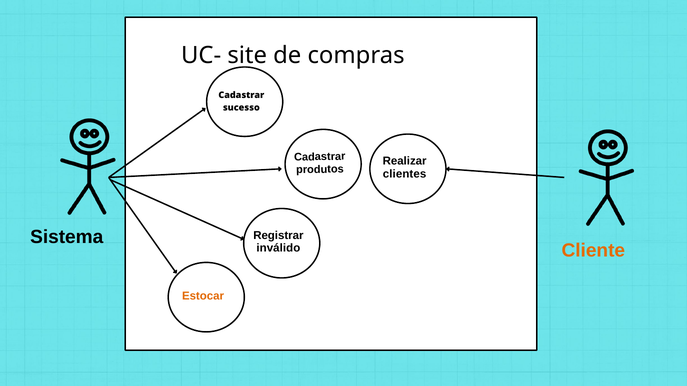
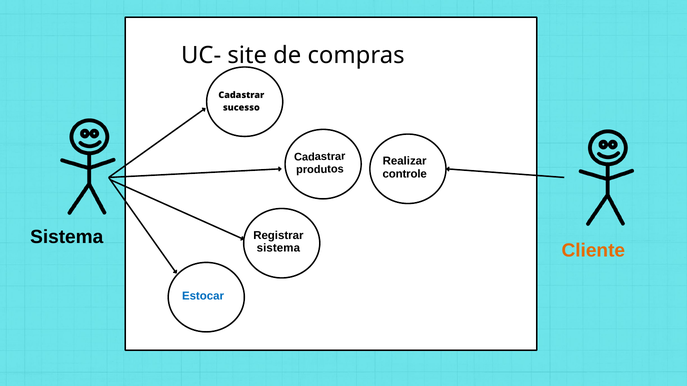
clientes: clientes -> controle
inválido at (278, 248): inválido -> sistema
Estocar colour: orange -> blue
